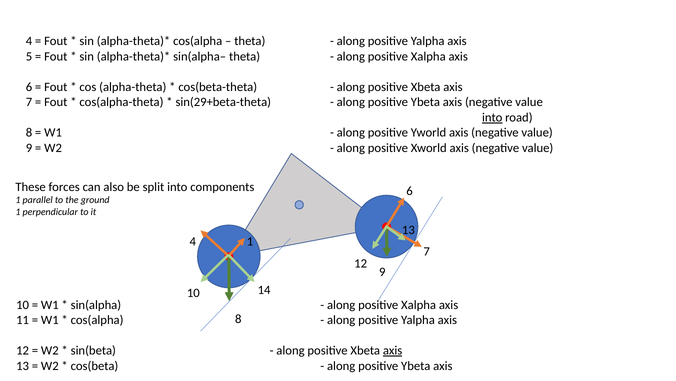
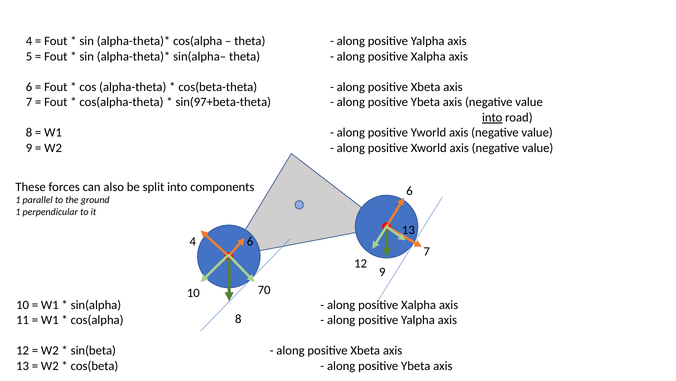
sin(29+beta-theta: sin(29+beta-theta -> sin(97+beta-theta
4 1: 1 -> 6
14: 14 -> 70
axis at (393, 350) underline: present -> none
